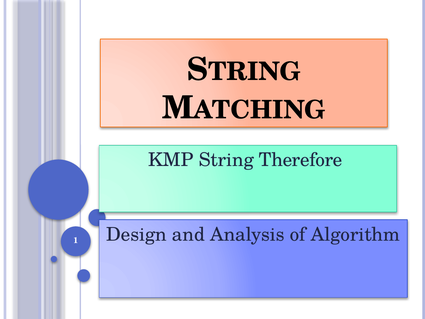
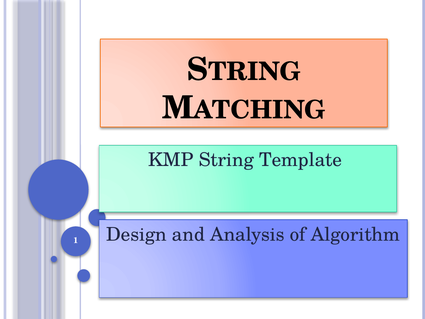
Therefore: Therefore -> Template
